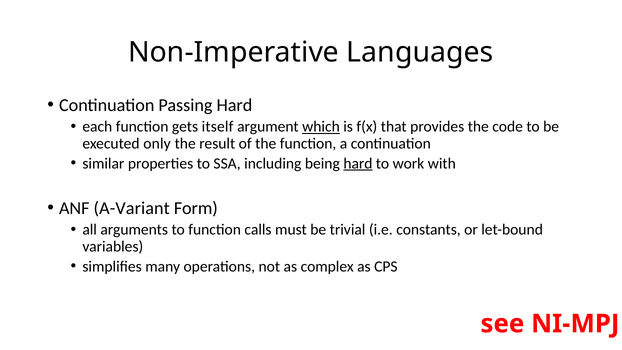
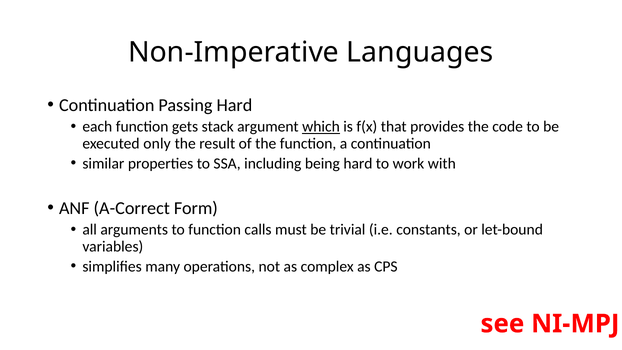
itself: itself -> stack
hard at (358, 163) underline: present -> none
A-Variant: A-Variant -> A-Correct
